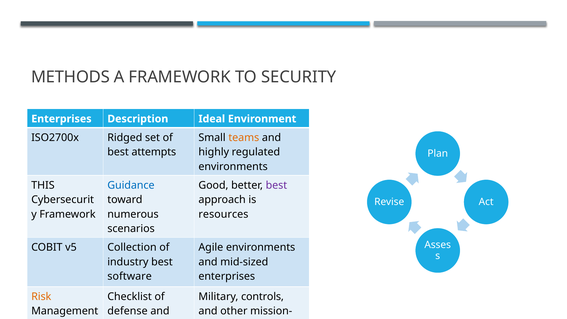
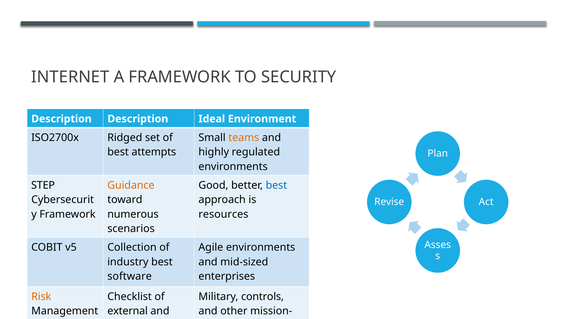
METHODS: METHODS -> INTERNET
Enterprises at (61, 119): Enterprises -> Description
THIS: THIS -> STEP
Guidance colour: blue -> orange
best at (276, 185) colour: purple -> blue
defense: defense -> external
